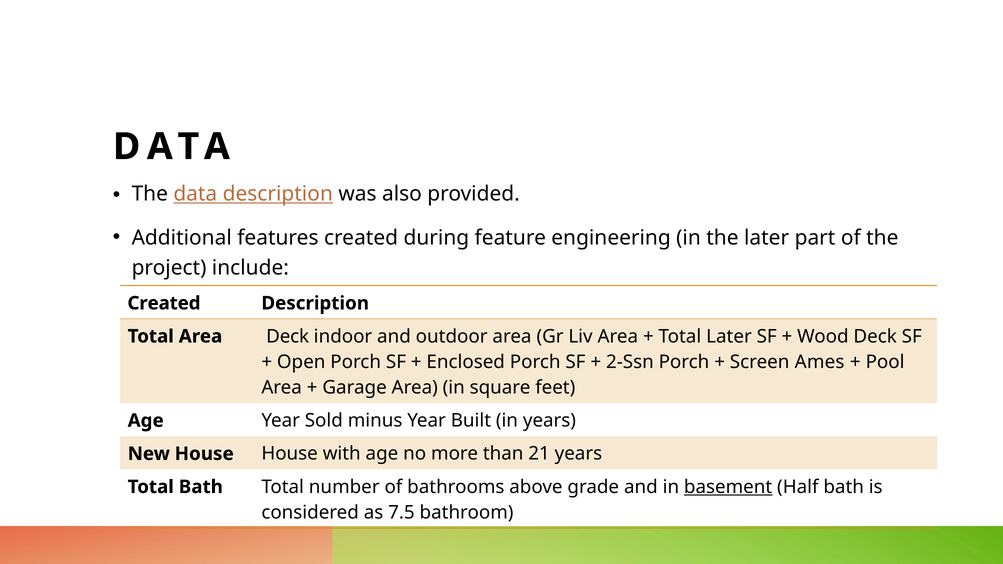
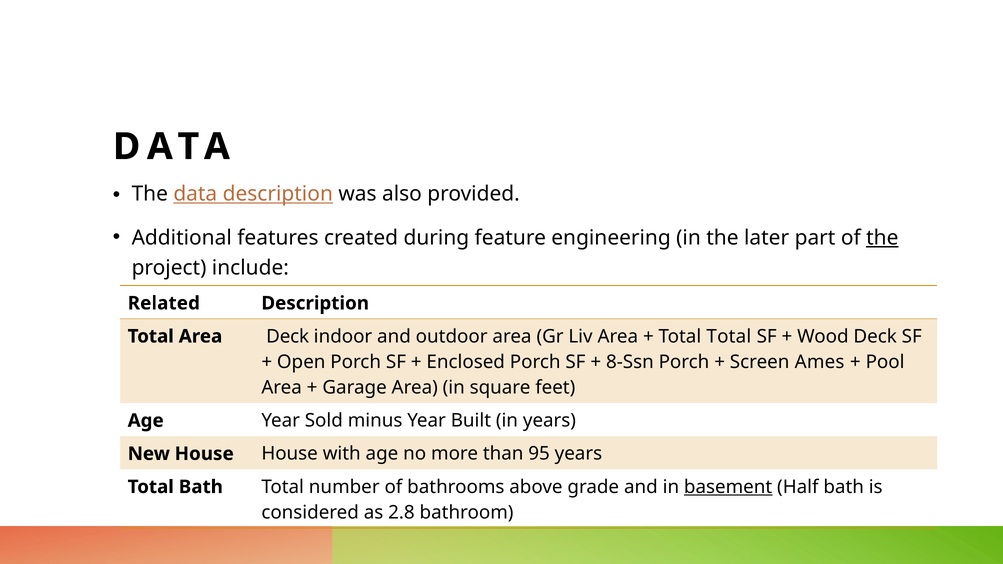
the at (882, 238) underline: none -> present
Created at (164, 303): Created -> Related
Total Later: Later -> Total
2-Ssn: 2-Ssn -> 8-Ssn
21: 21 -> 95
7.5: 7.5 -> 2.8
